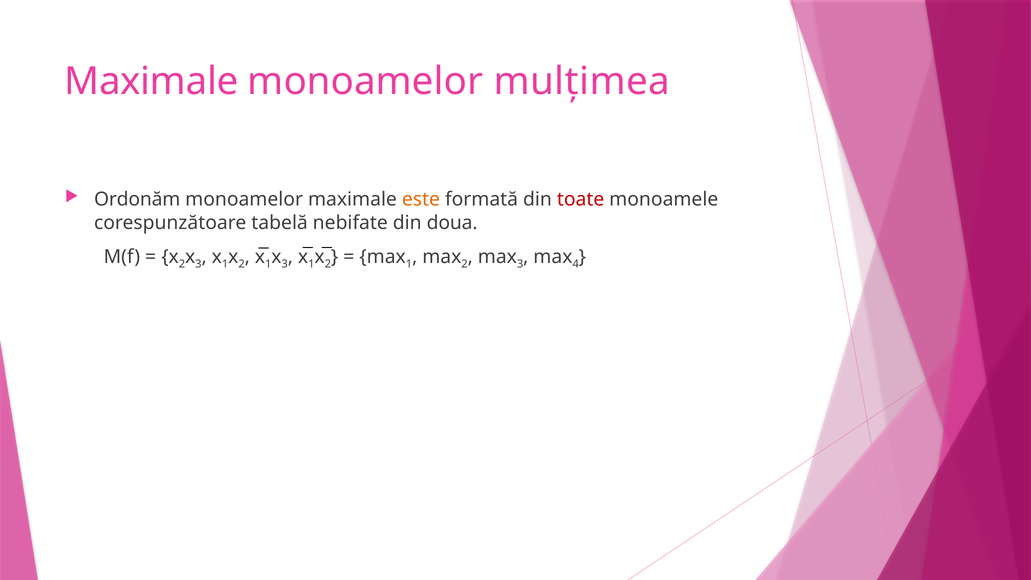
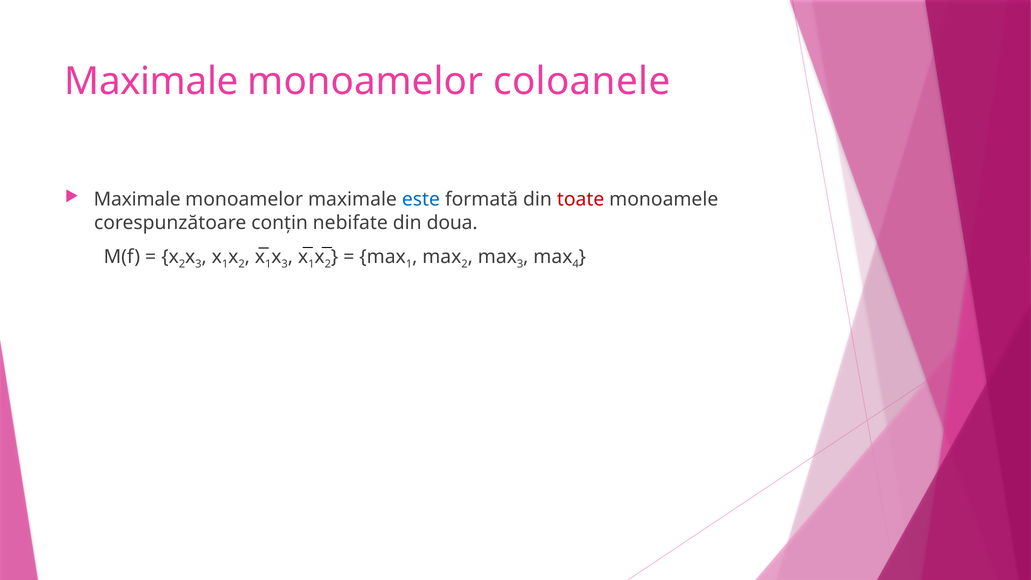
mulțimea: mulțimea -> coloanele
Ordonăm at (137, 200): Ordonăm -> Maximale
este colour: orange -> blue
tabelă: tabelă -> conțin
